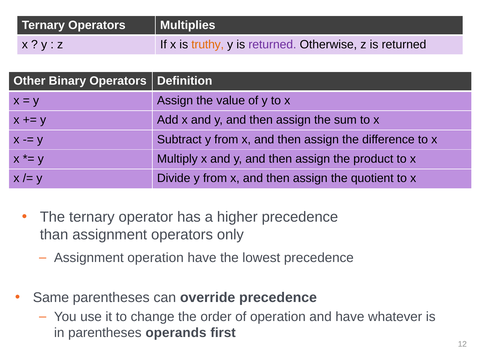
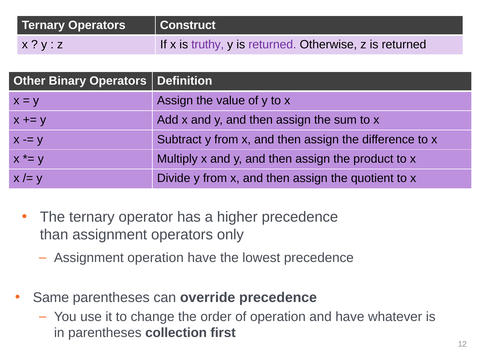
Multiplies: Multiplies -> Construct
truthy colour: orange -> purple
operands: operands -> collection
